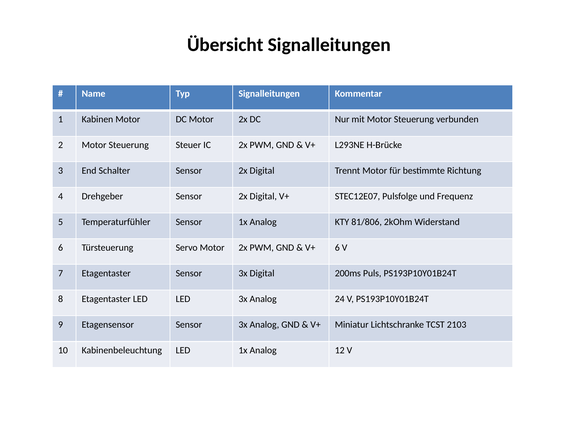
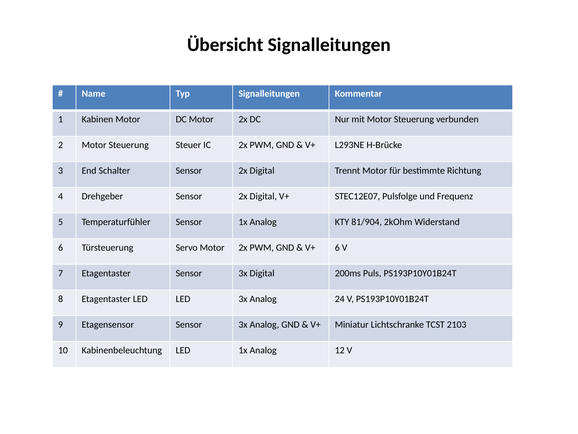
81/806: 81/806 -> 81/904
